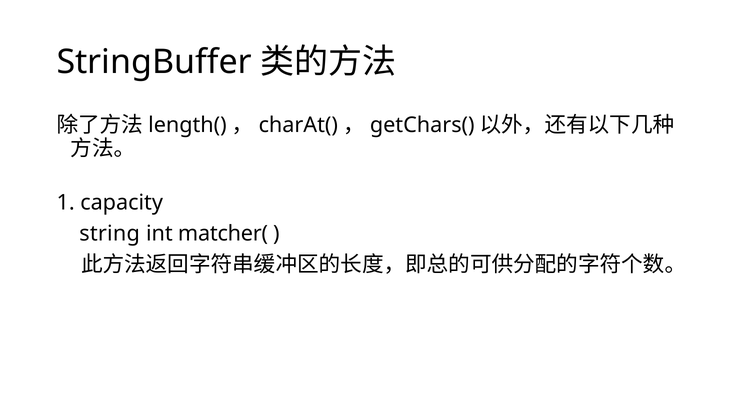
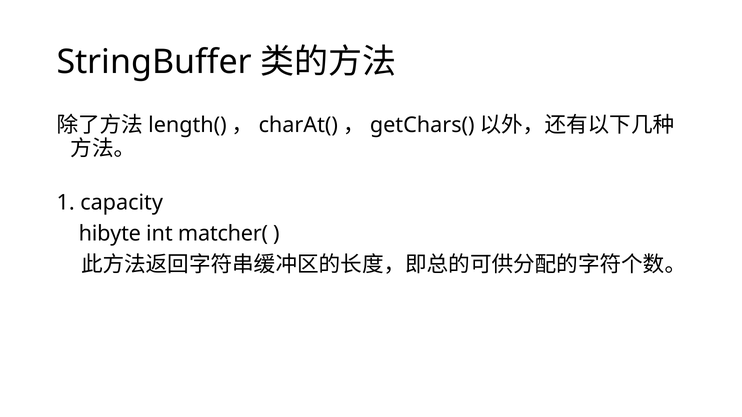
string: string -> hibyte
